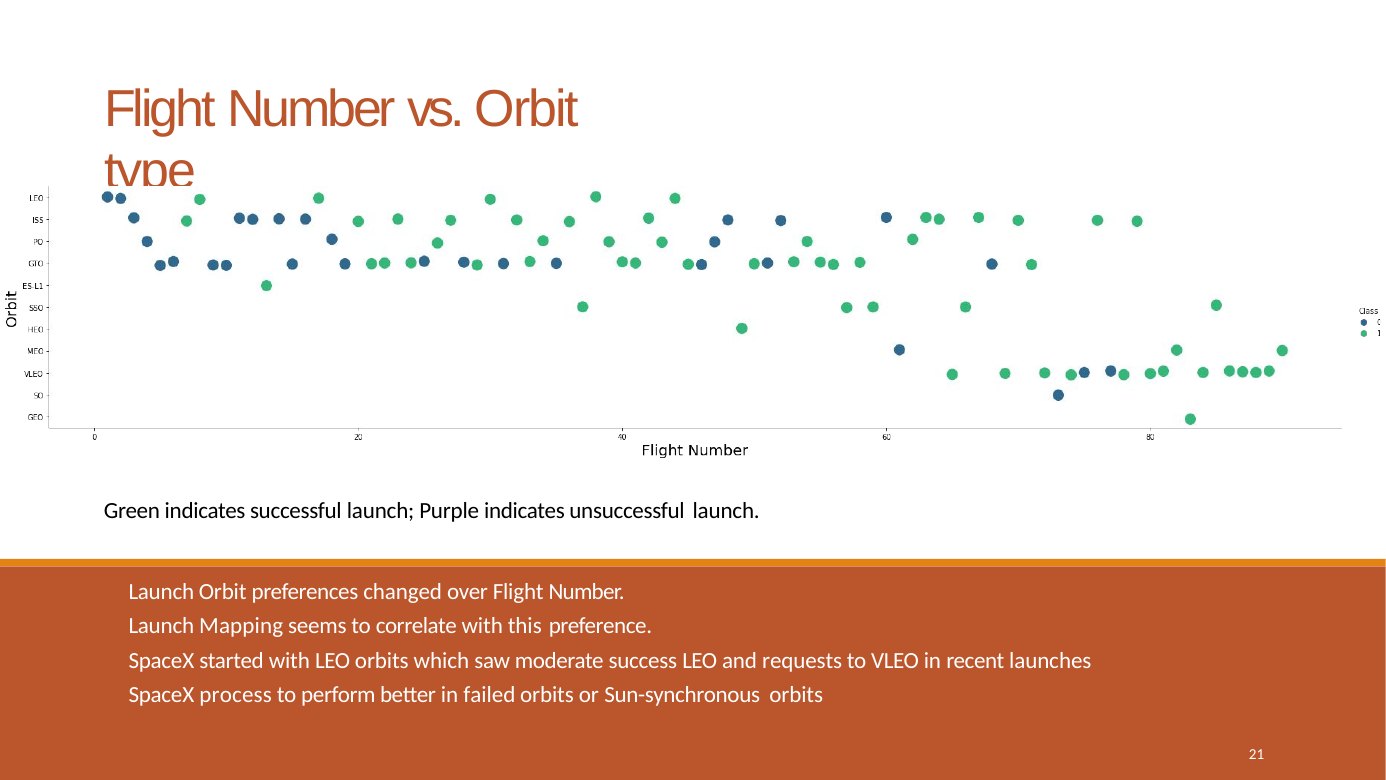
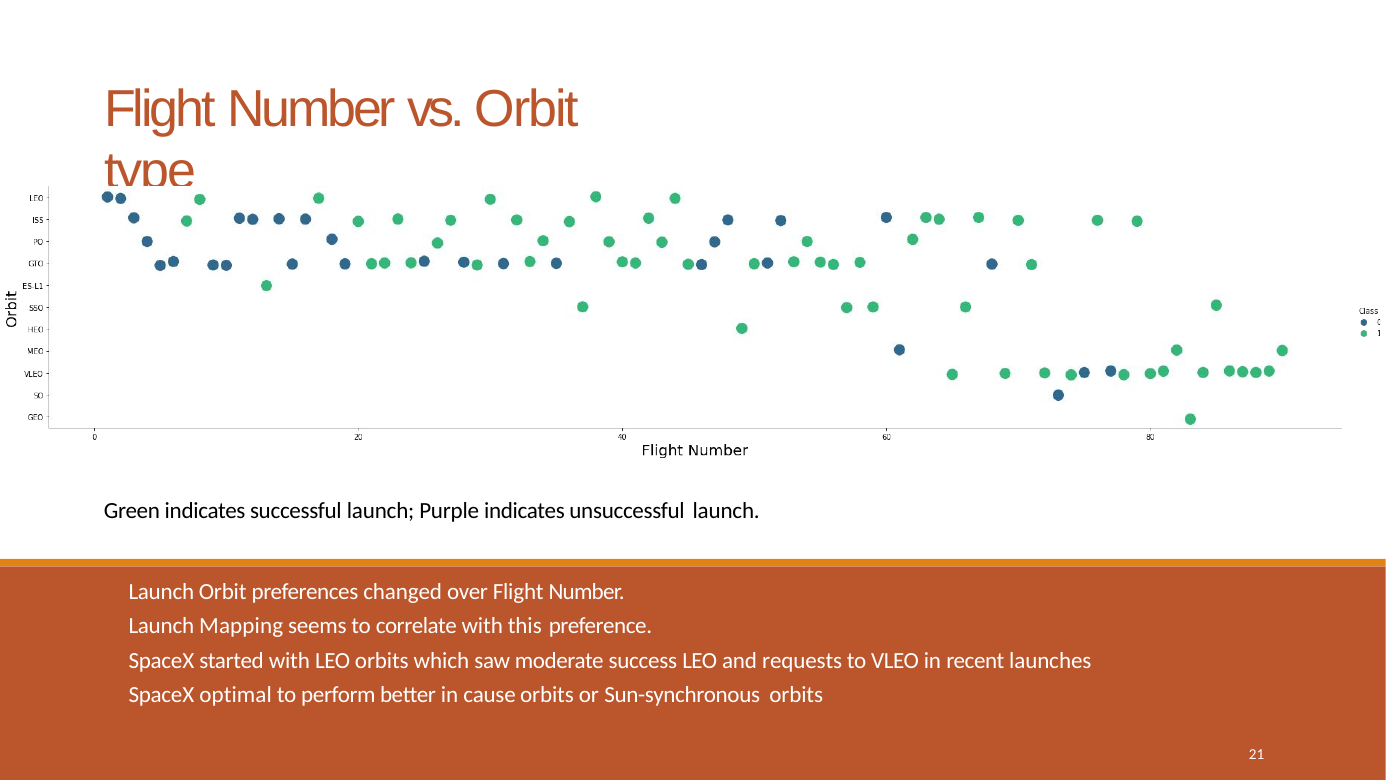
process: process -> optimal
failed: failed -> cause
